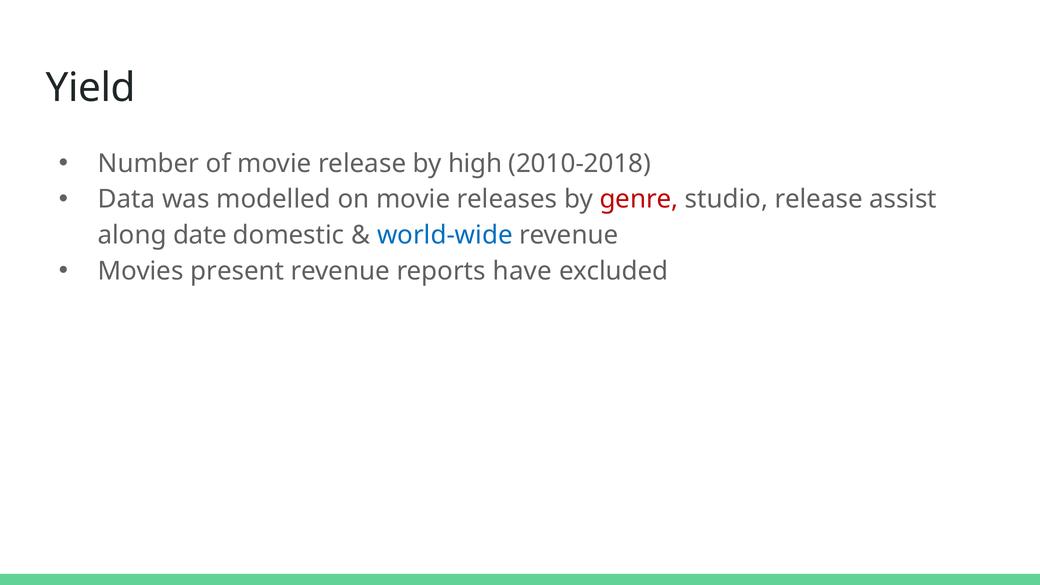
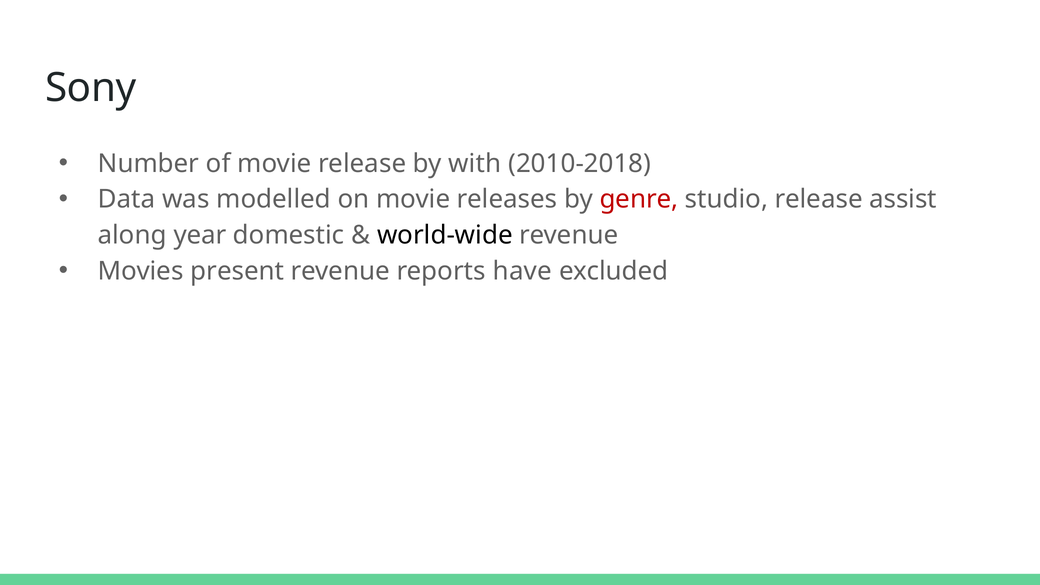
Yield: Yield -> Sony
high: high -> with
date: date -> year
world-wide colour: blue -> black
